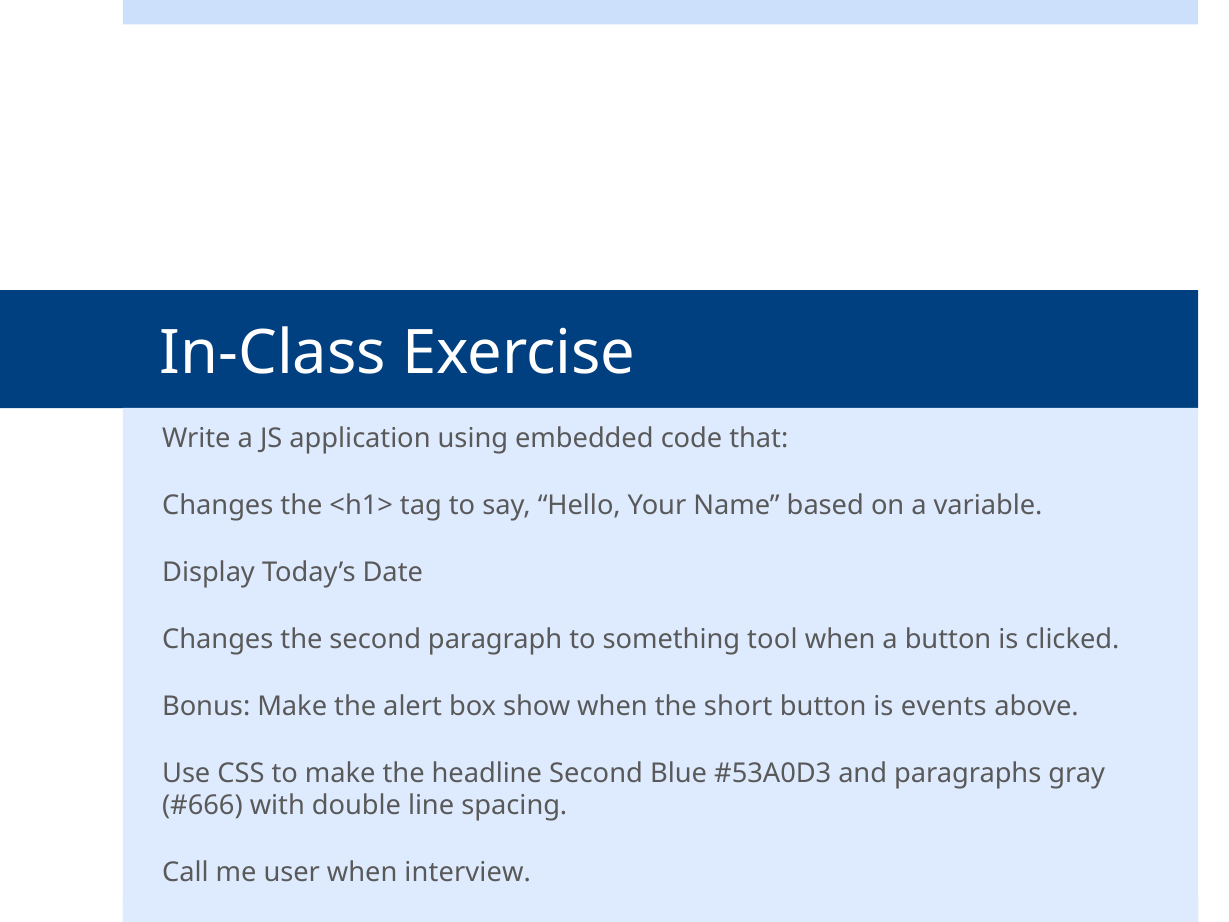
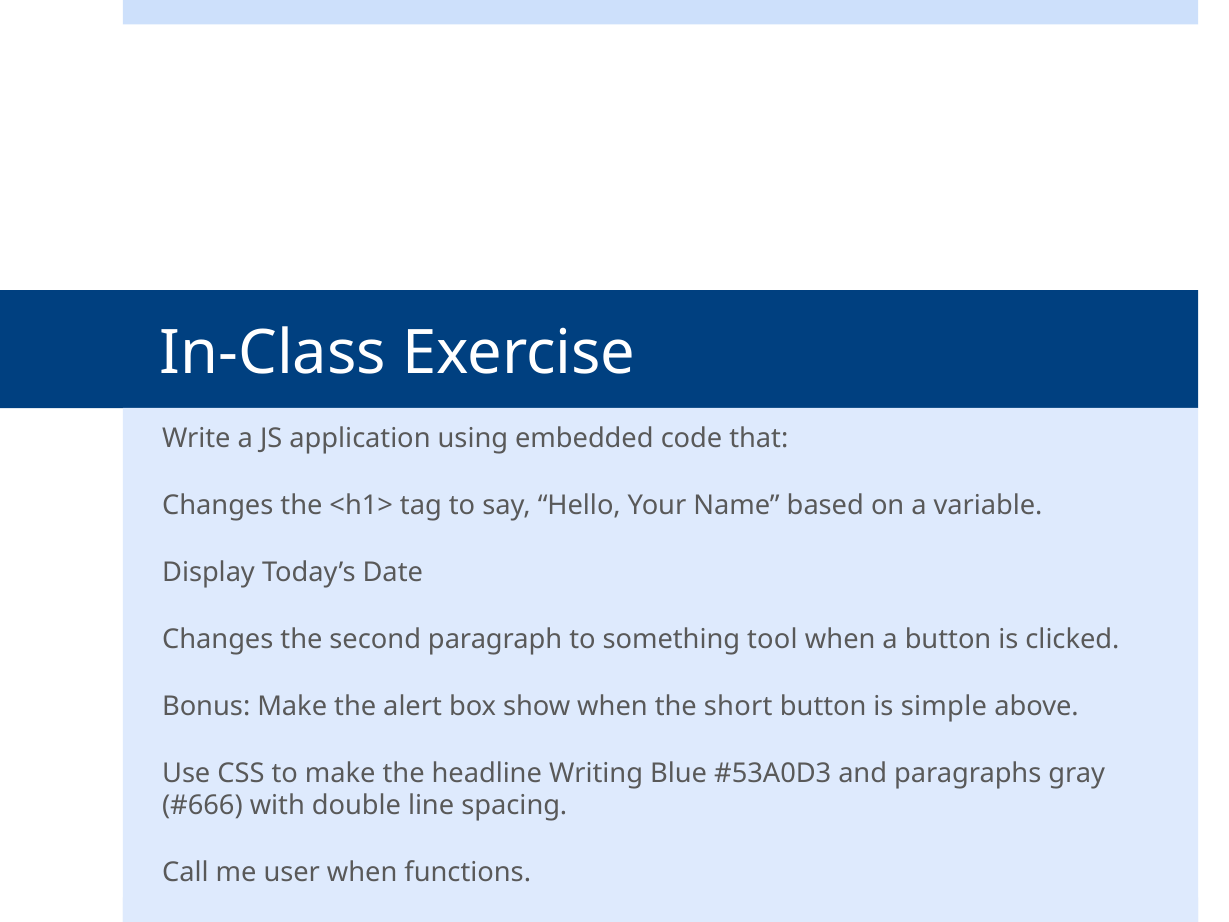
events: events -> simple
headline Second: Second -> Writing
interview: interview -> functions
